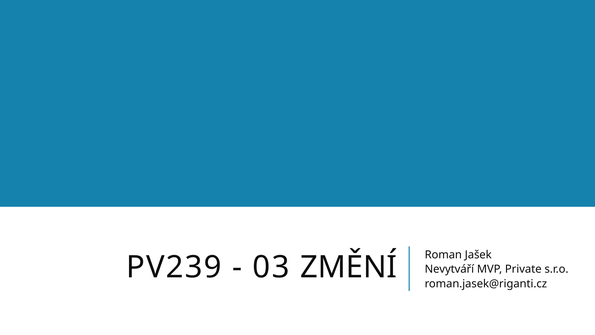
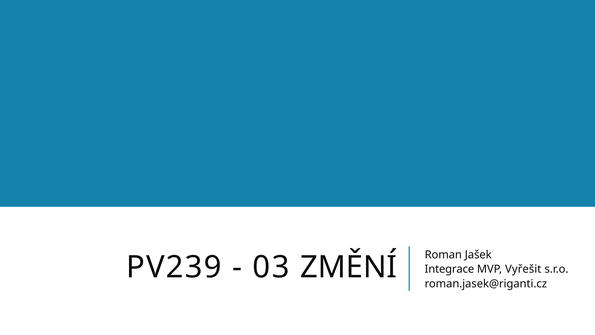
Nevytváří: Nevytváří -> Integrace
Private: Private -> Vyřešit
